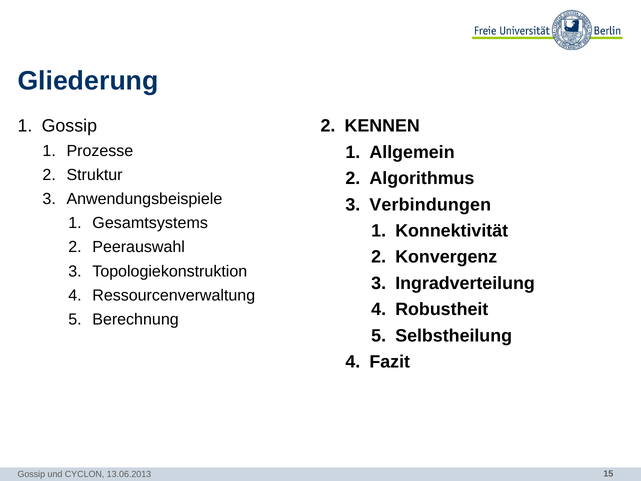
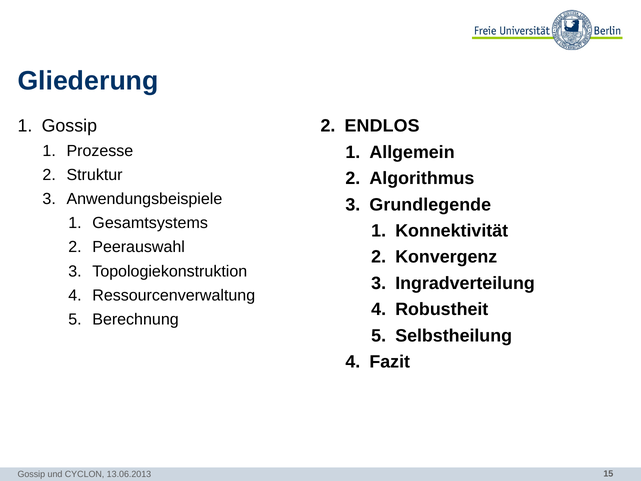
KENNEN: KENNEN -> ENDLOS
Verbindungen: Verbindungen -> Grundlegende
